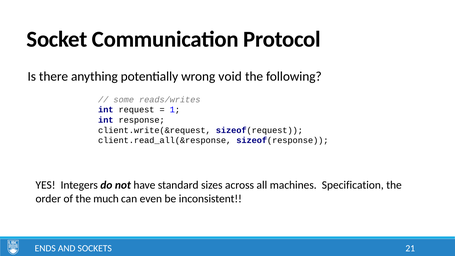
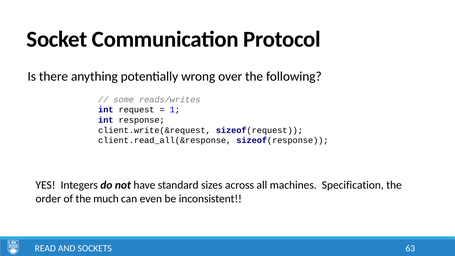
void: void -> over
ENDS: ENDS -> READ
21: 21 -> 63
